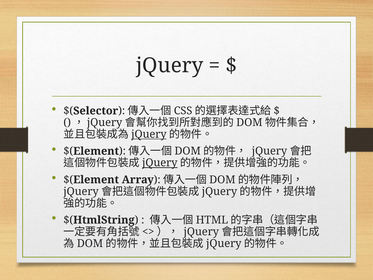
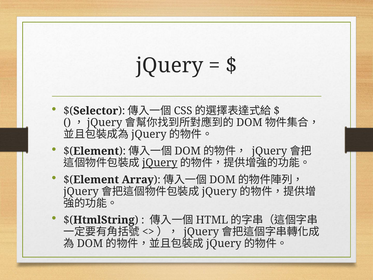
jQuery at (149, 134) underline: present -> none
